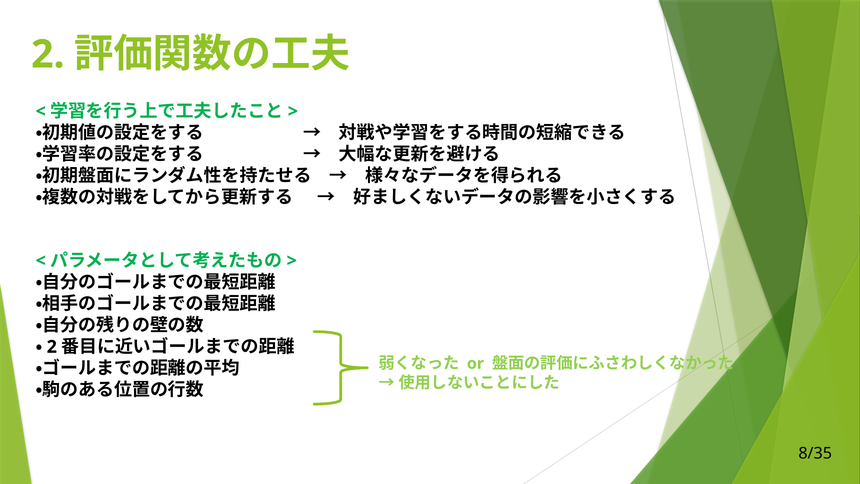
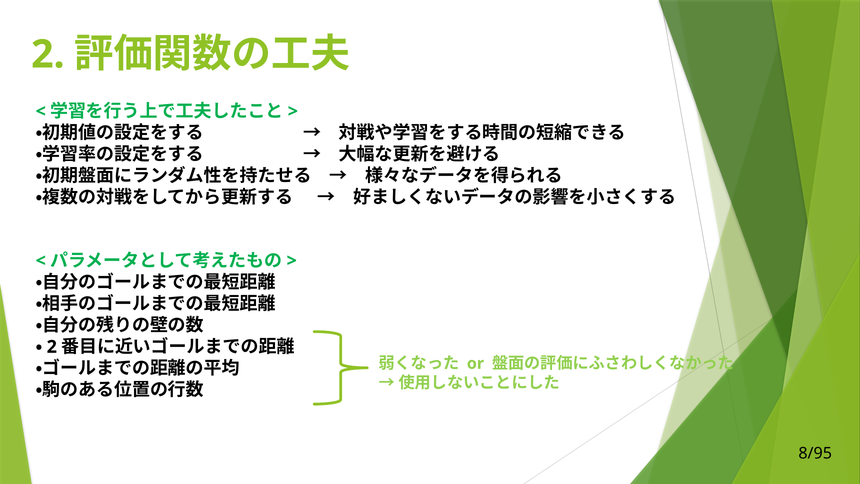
8/35: 8/35 -> 8/95
